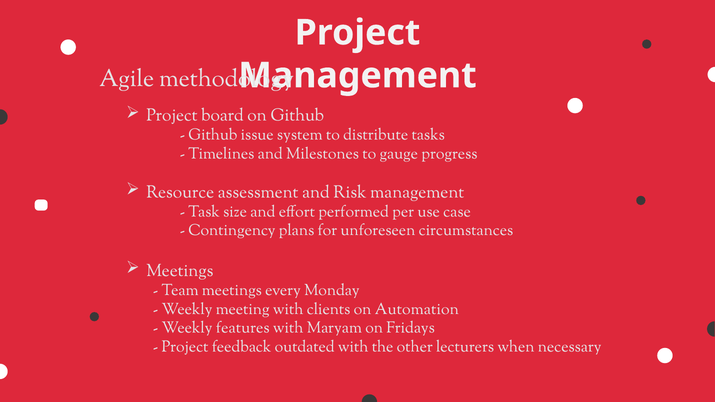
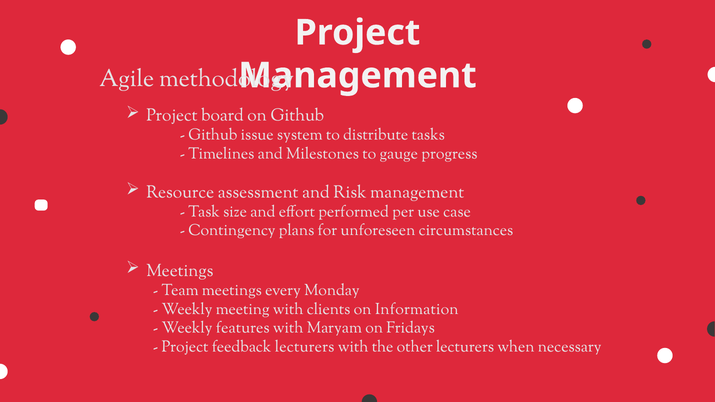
Automation: Automation -> Information
feedback outdated: outdated -> lecturers
